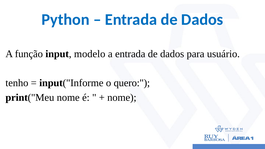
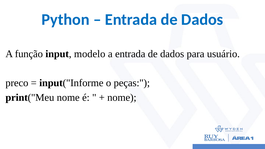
tenho: tenho -> preco
quero: quero -> peças
